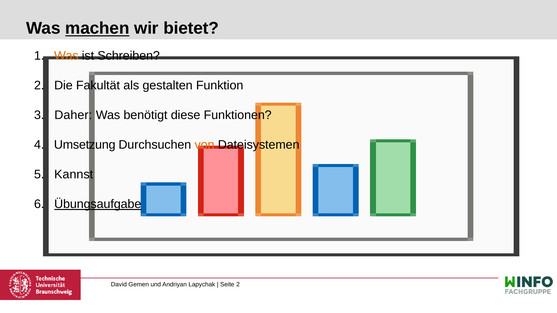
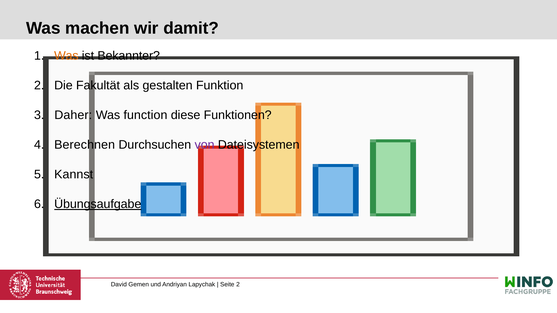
machen underline: present -> none
bietet: bietet -> damit
Schreiben: Schreiben -> Bekannter
benötigt: benötigt -> function
Umsetzung: Umsetzung -> Berechnen
von colour: orange -> purple
